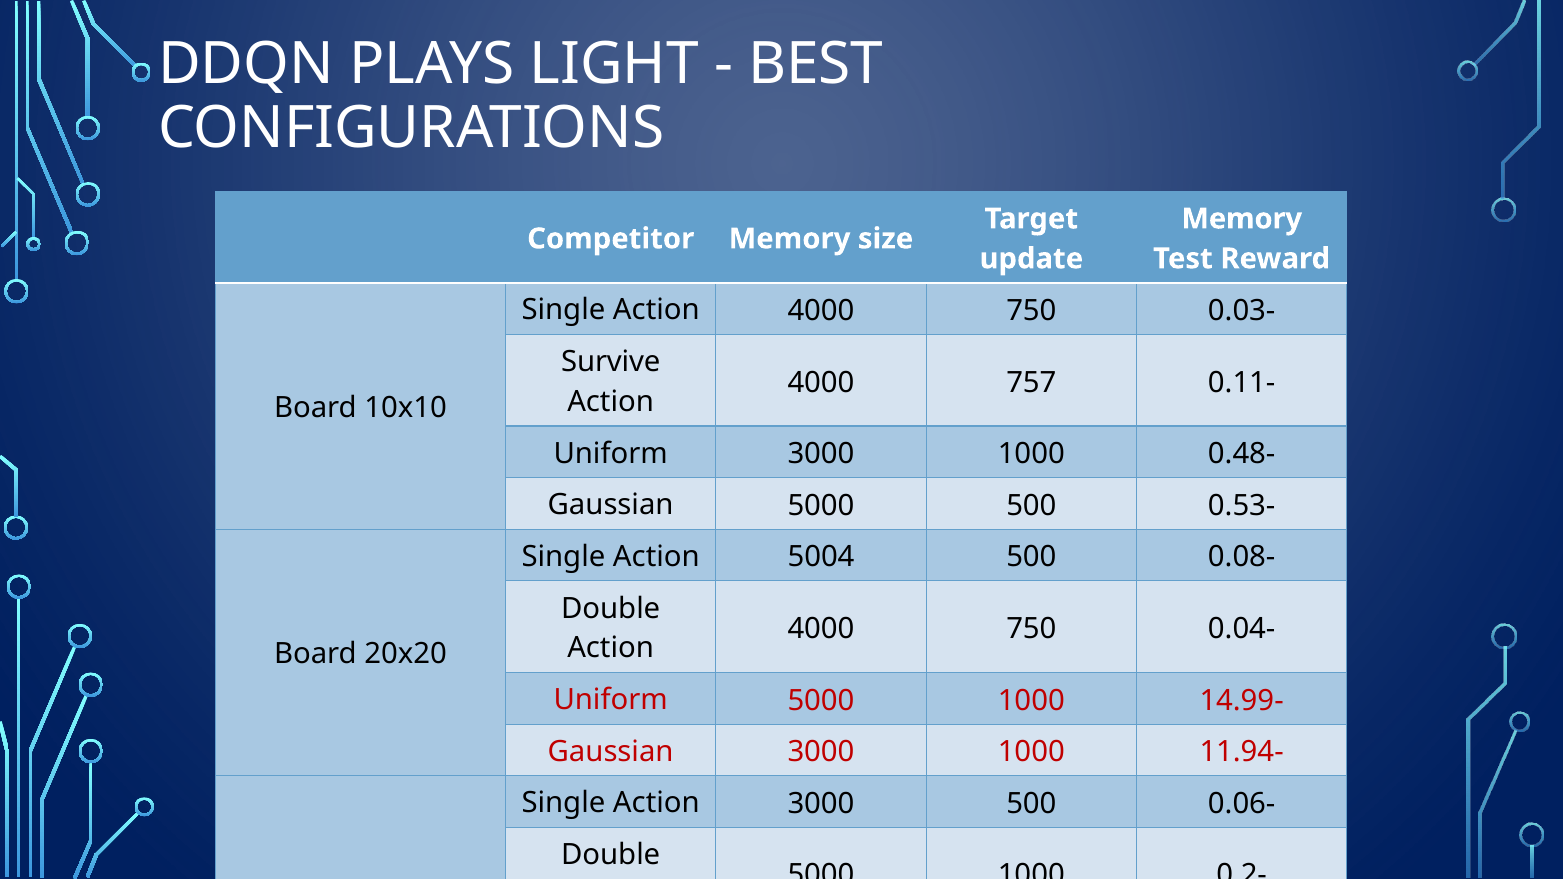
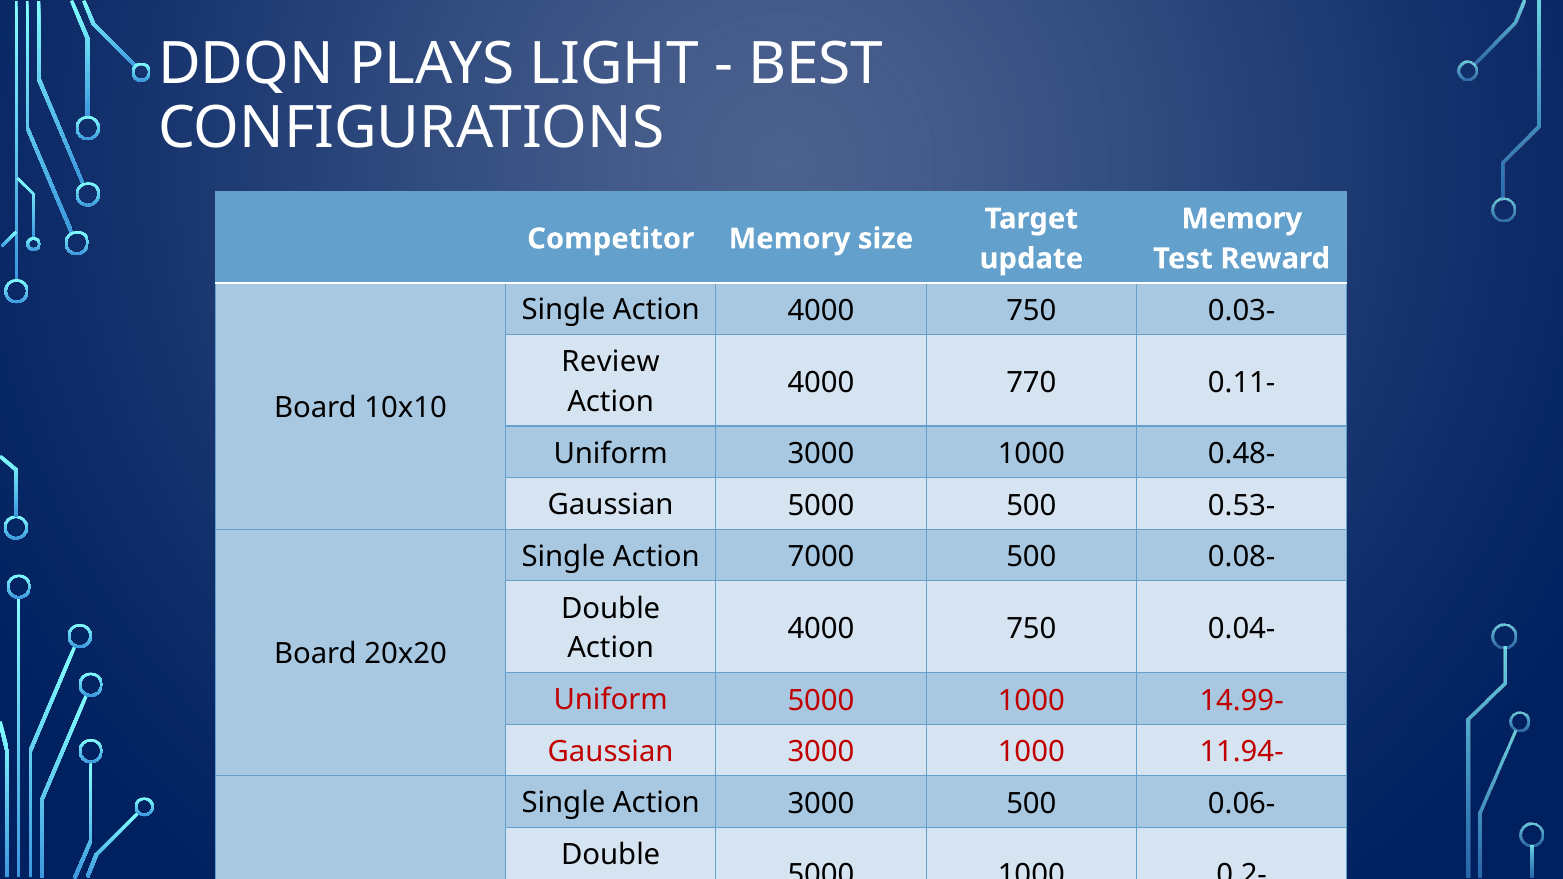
Survive: Survive -> Review
757: 757 -> 770
5004: 5004 -> 7000
